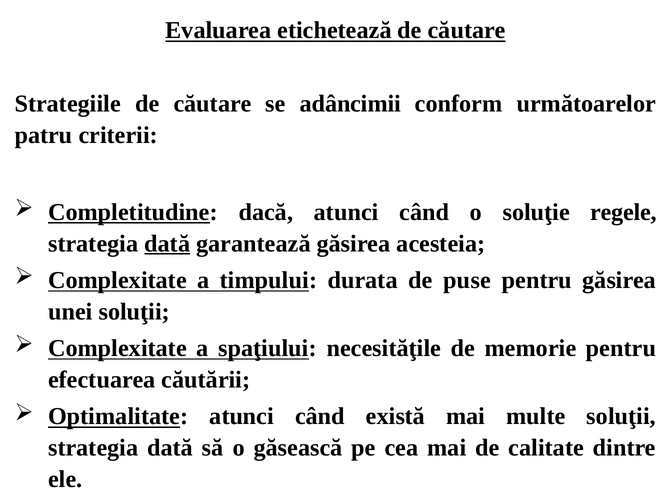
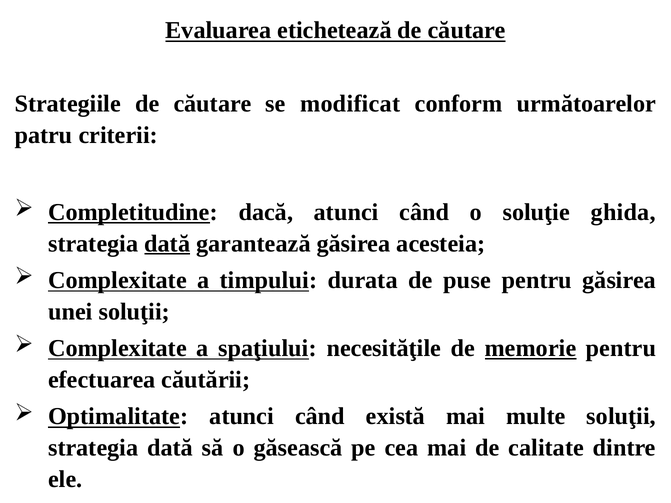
adâncimii: adâncimii -> modificat
regele: regele -> ghida
memorie underline: none -> present
